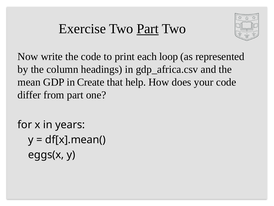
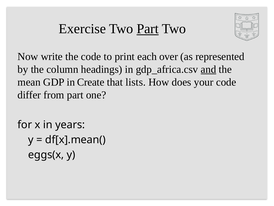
loop: loop -> over
and underline: none -> present
help: help -> lists
